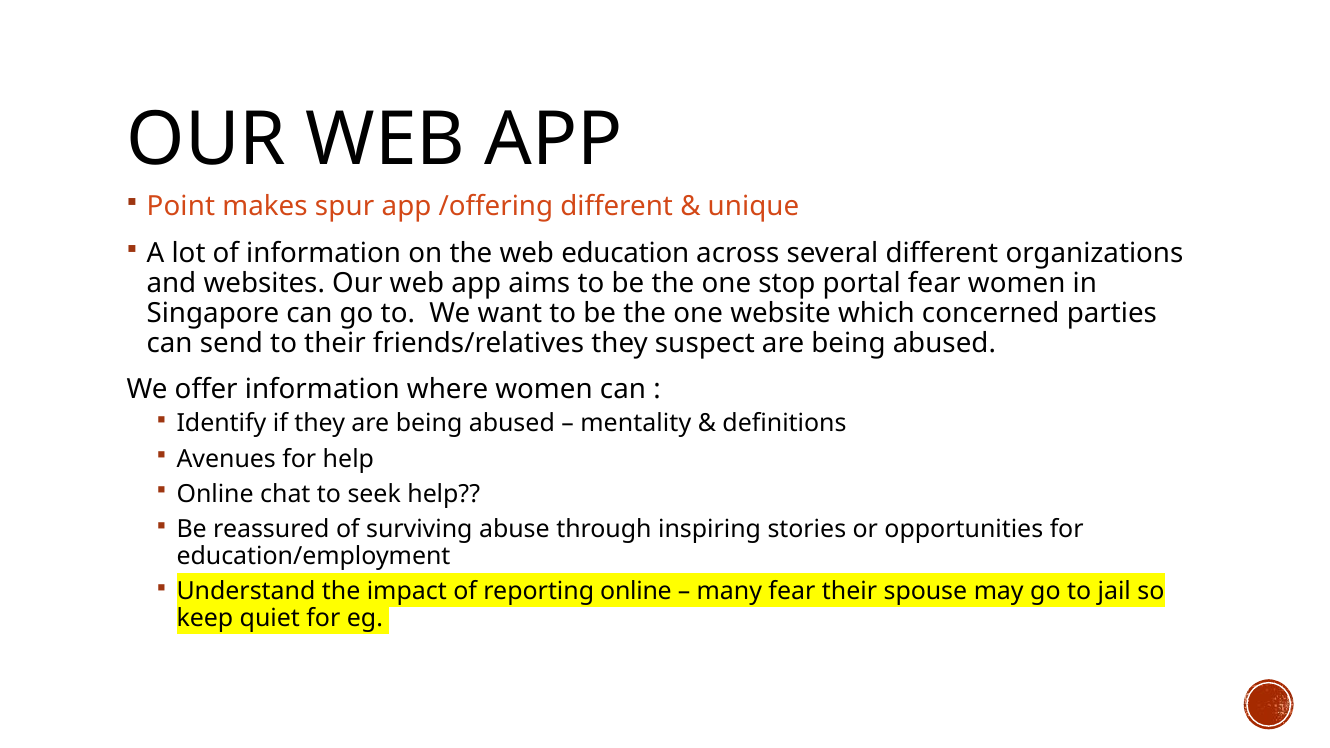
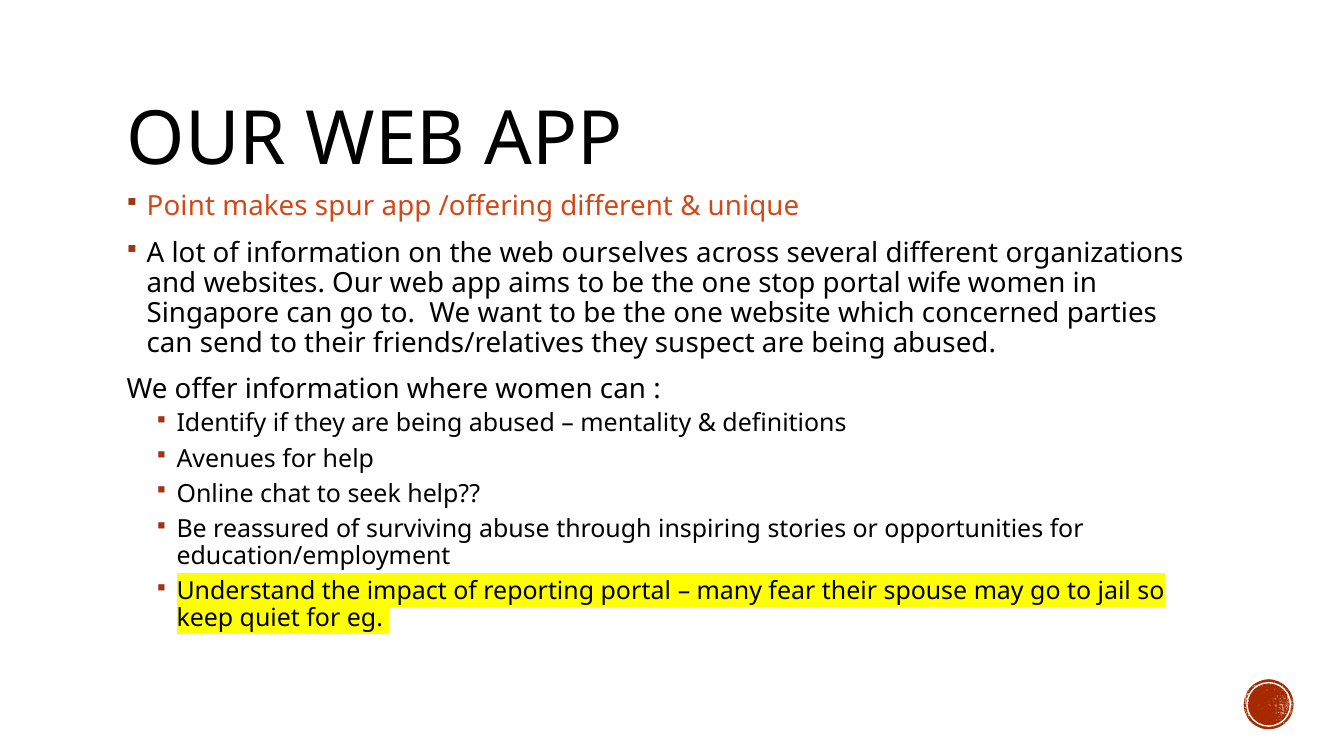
education: education -> ourselves
portal fear: fear -> wife
reporting online: online -> portal
